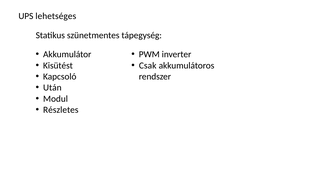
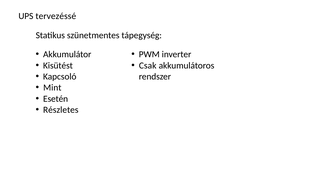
lehetséges: lehetséges -> tervezéssé
Után: Után -> Mint
Modul: Modul -> Esetén
